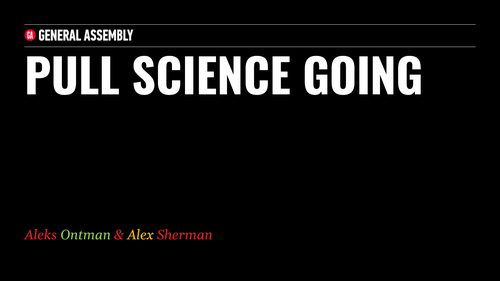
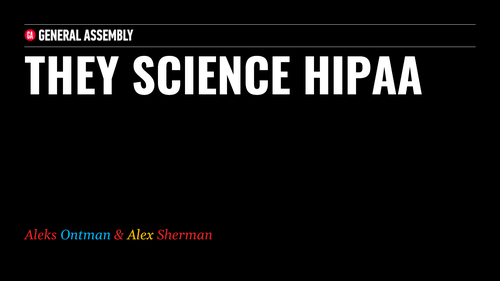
PULL: PULL -> THEY
GOING: GOING -> HIPAA
Ontman colour: light green -> light blue
